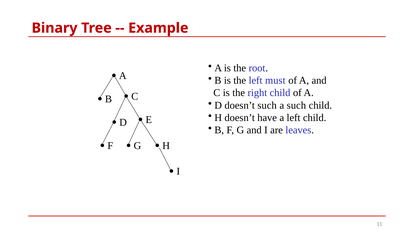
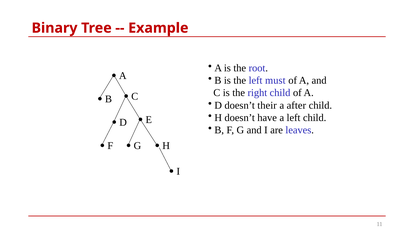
doesn’t such: such -> their
a such: such -> after
